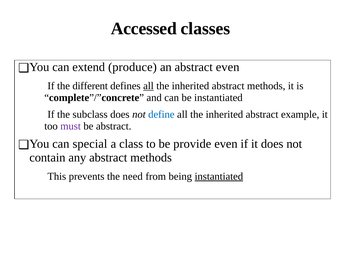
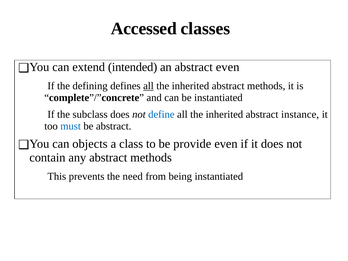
produce: produce -> intended
different: different -> defining
example: example -> instance
must colour: purple -> blue
special: special -> objects
instantiated at (219, 176) underline: present -> none
